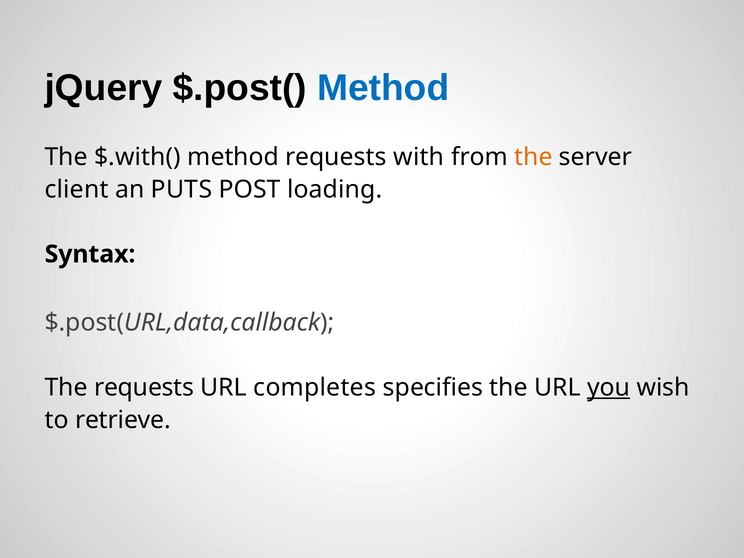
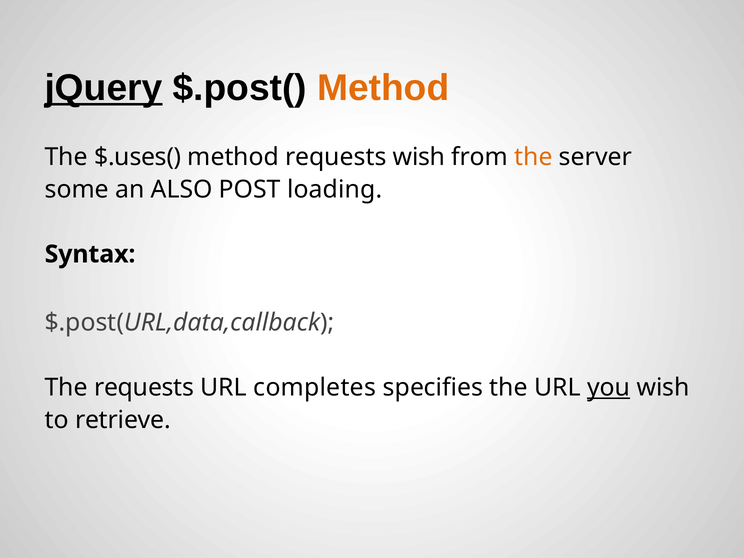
jQuery underline: none -> present
Method at (383, 88) colour: blue -> orange
$.with(: $.with( -> $.uses(
requests with: with -> wish
client: client -> some
PUTS: PUTS -> ALSO
